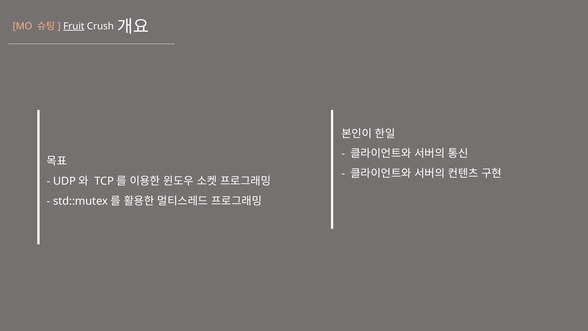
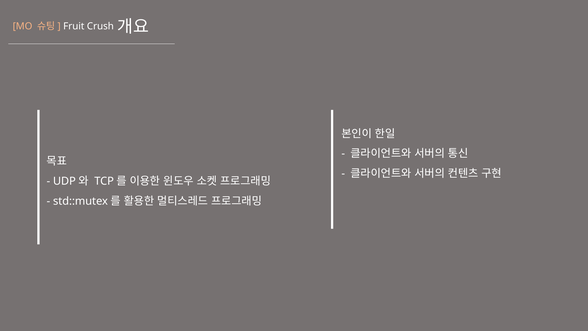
Fruit underline: present -> none
